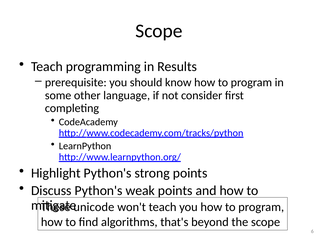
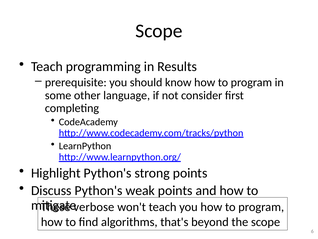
unicode: unicode -> verbose
